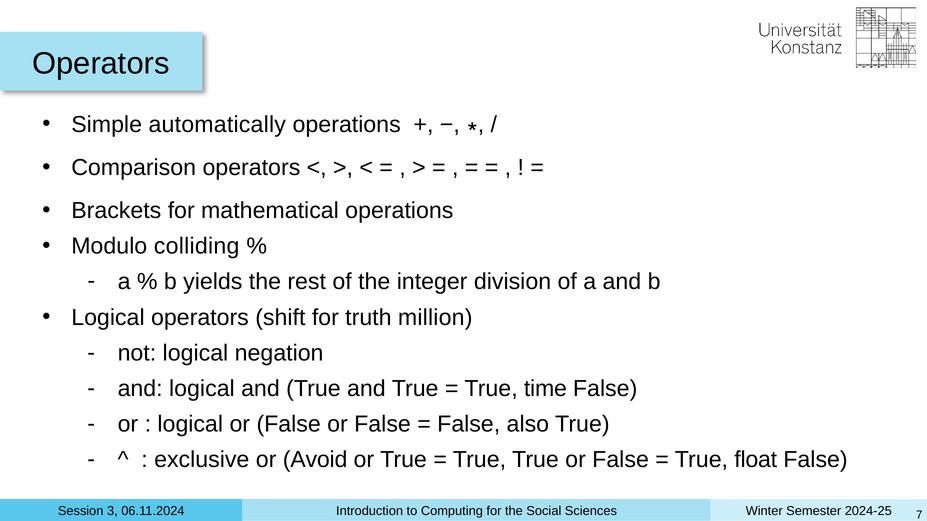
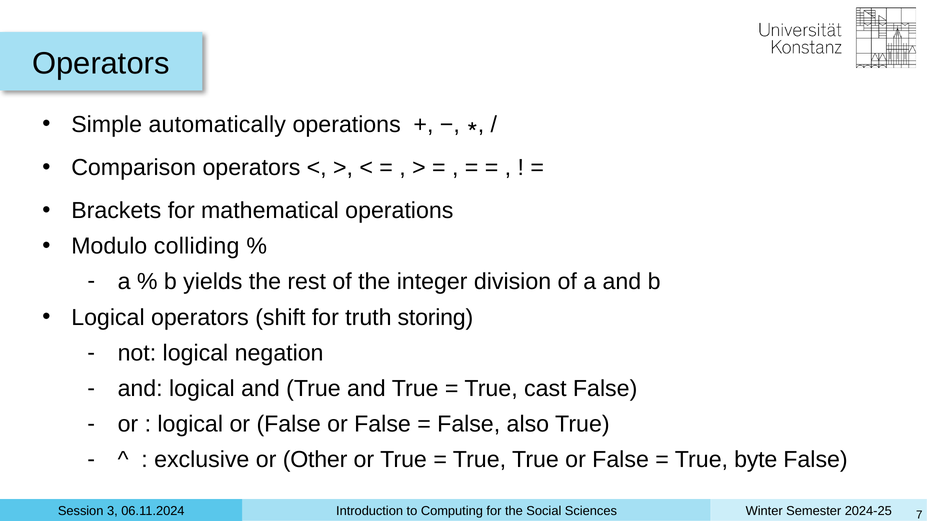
million: million -> storing
time: time -> cast
Avoid: Avoid -> Other
float: float -> byte
